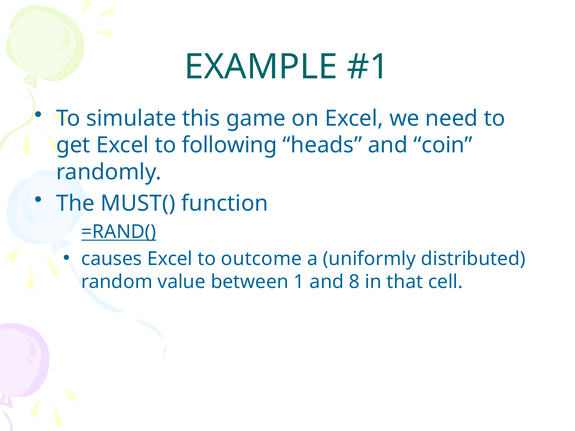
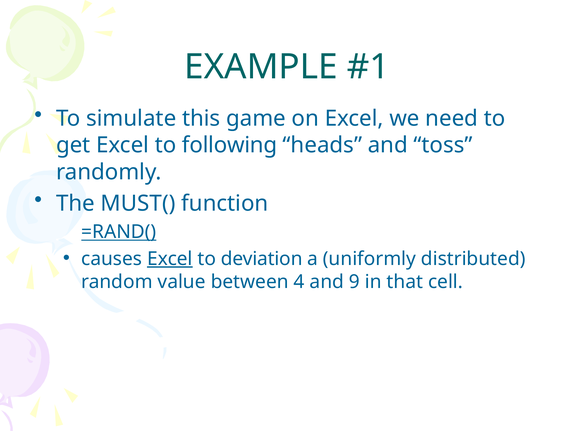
coin: coin -> toss
Excel at (170, 259) underline: none -> present
outcome: outcome -> deviation
1: 1 -> 4
8: 8 -> 9
